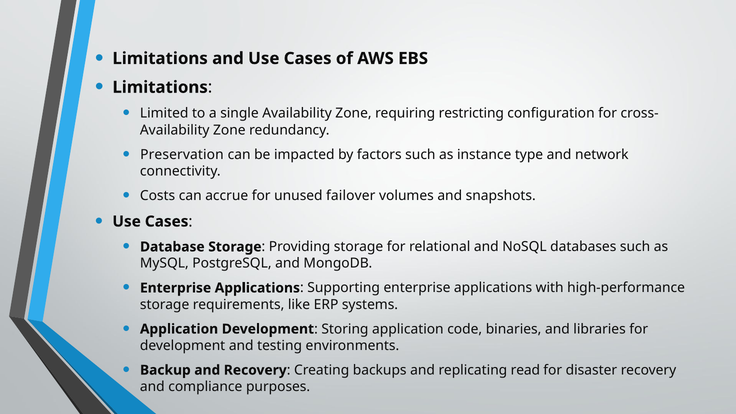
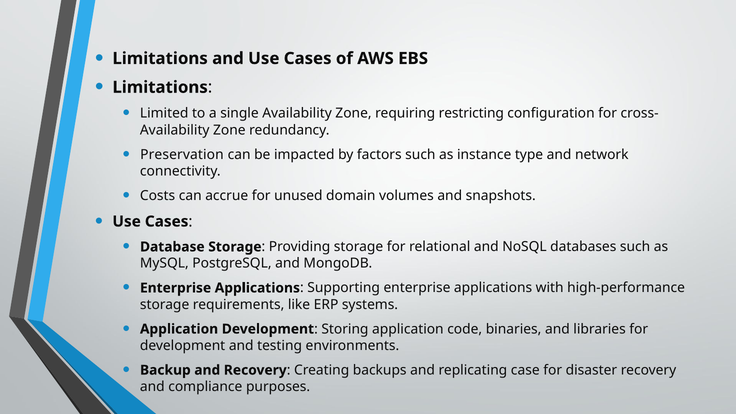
failover: failover -> domain
read: read -> case
